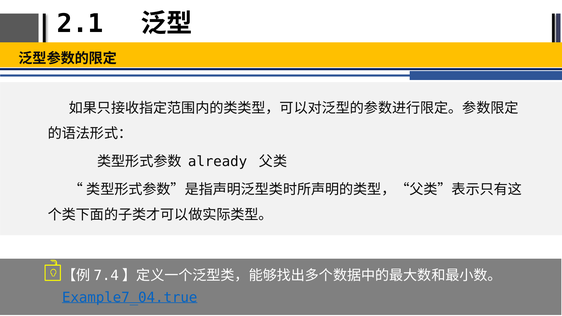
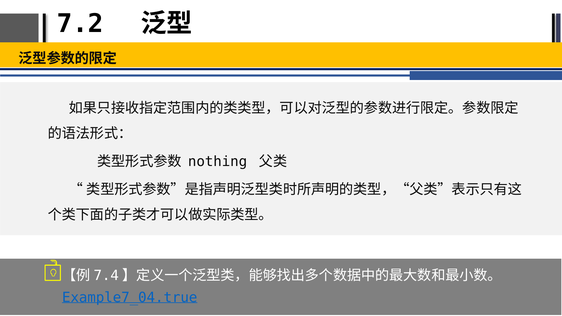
2.1: 2.1 -> 7.2
already: already -> nothing
